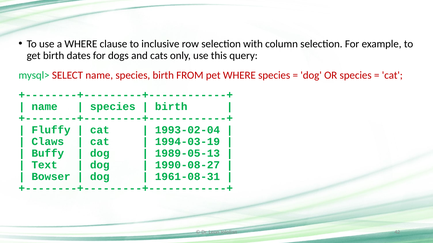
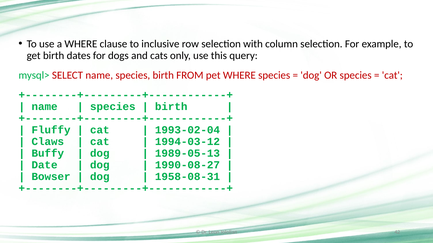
1994-03-19: 1994-03-19 -> 1994-03-12
Text: Text -> Date
1961-08-31: 1961-08-31 -> 1958-08-31
